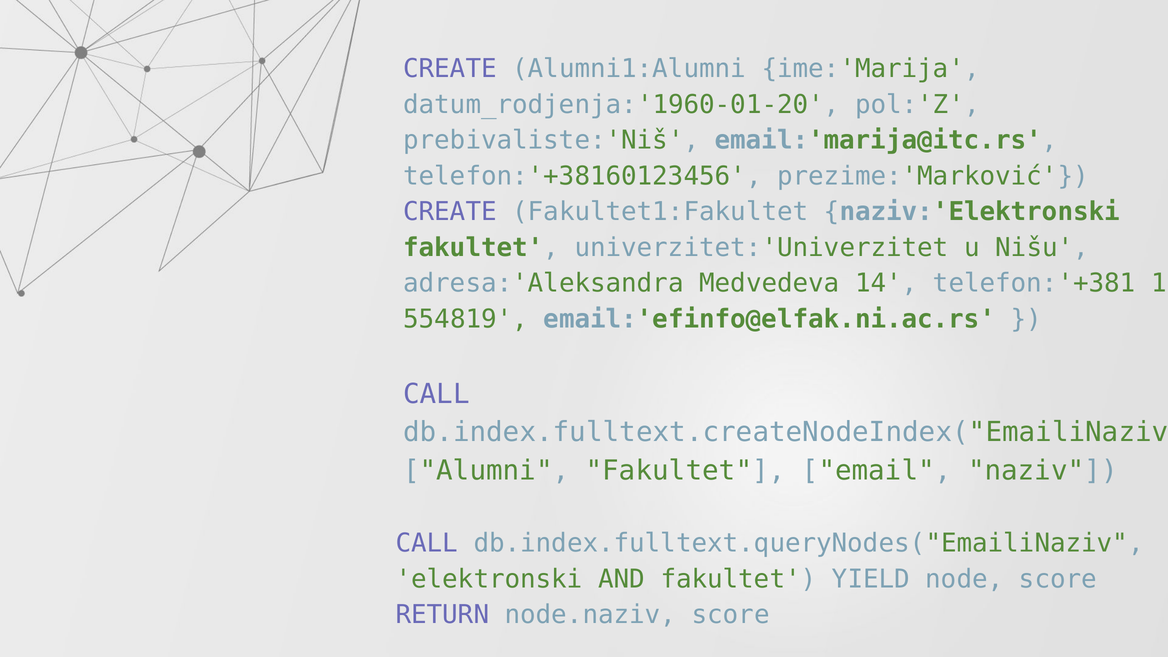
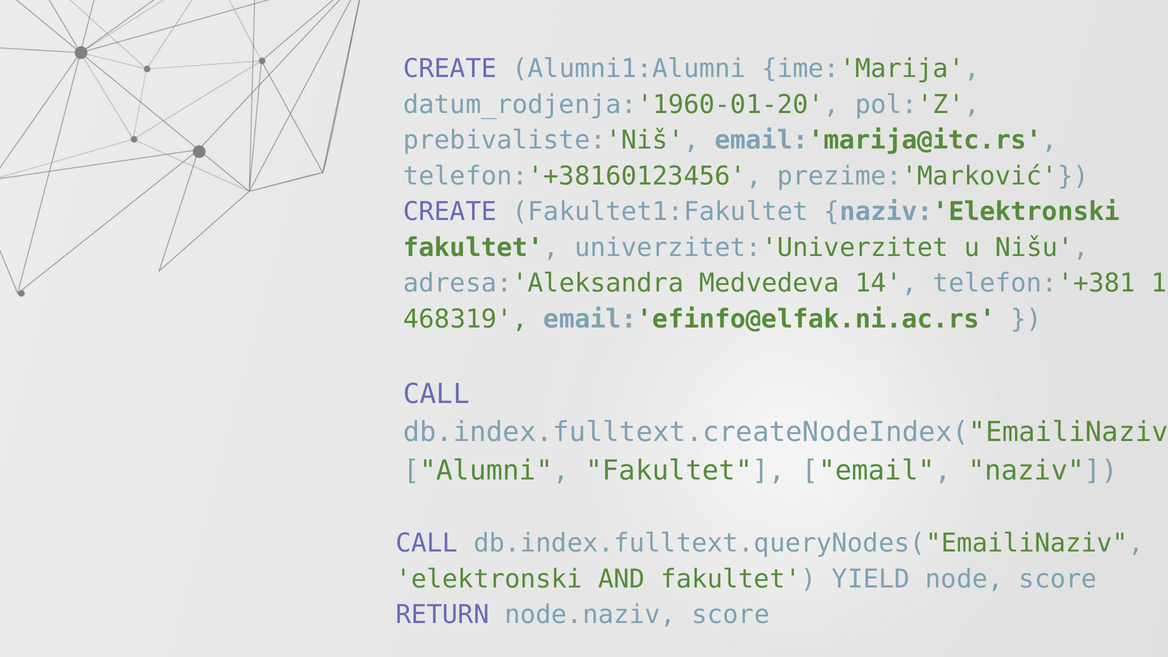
554819: 554819 -> 468319
